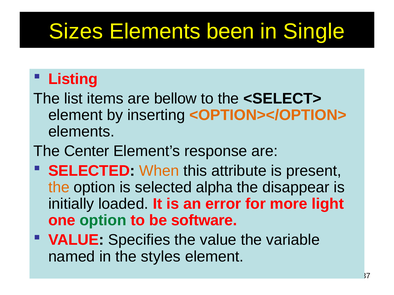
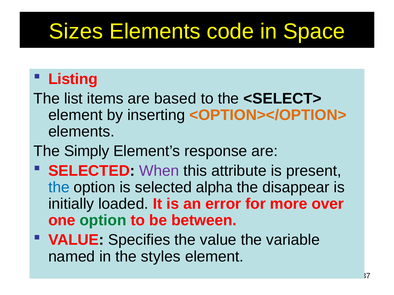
been: been -> code
Single: Single -> Space
bellow: bellow -> based
Center: Center -> Simply
When colour: orange -> purple
the at (59, 188) colour: orange -> blue
light: light -> over
software: software -> between
